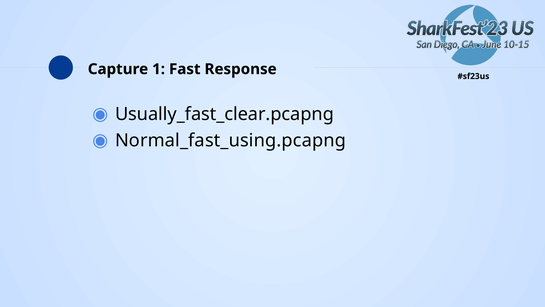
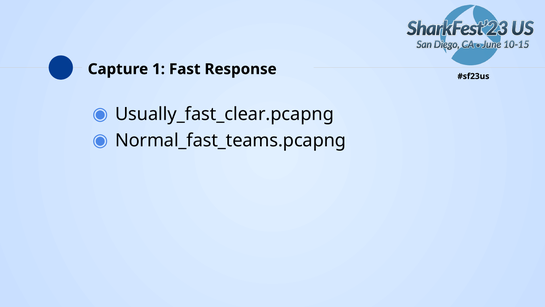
Normal_fast_using.pcapng: Normal_fast_using.pcapng -> Normal_fast_teams.pcapng
